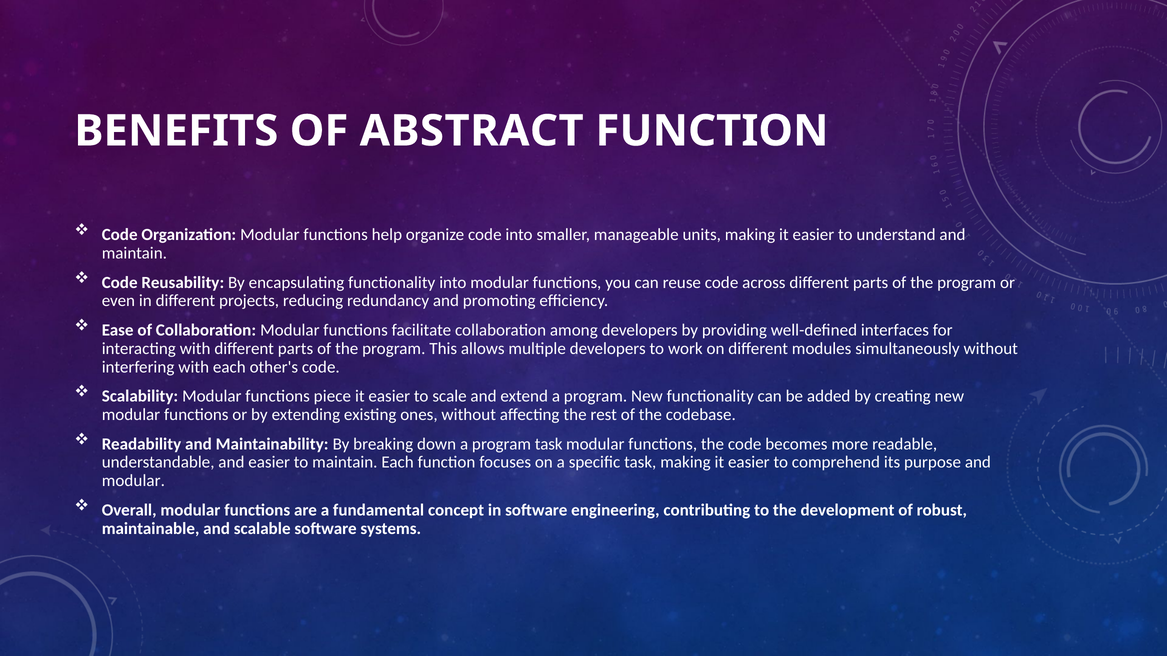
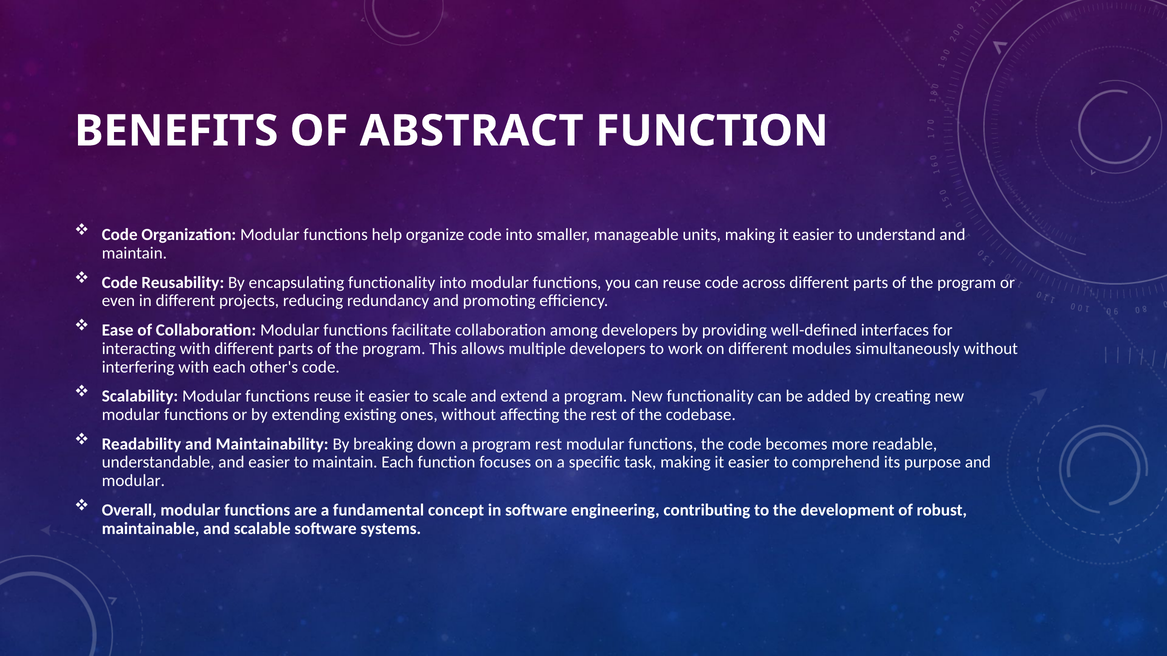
functions piece: piece -> reuse
program task: task -> rest
